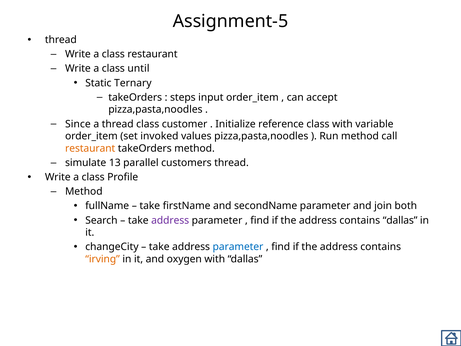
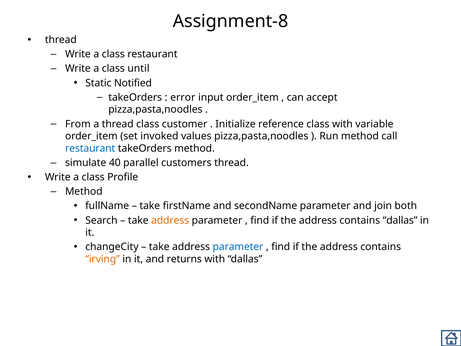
Assignment-5: Assignment-5 -> Assignment-8
Ternary: Ternary -> Notified
steps: steps -> error
Since: Since -> From
restaurant at (90, 148) colour: orange -> blue
13: 13 -> 40
address at (170, 220) colour: purple -> orange
oxygen: oxygen -> returns
